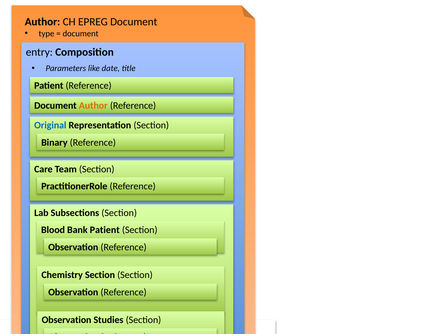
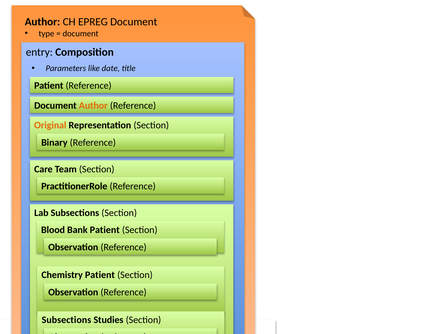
Original colour: blue -> orange
Chemistry Section: Section -> Patient
Observation at (67, 320): Observation -> Subsections
